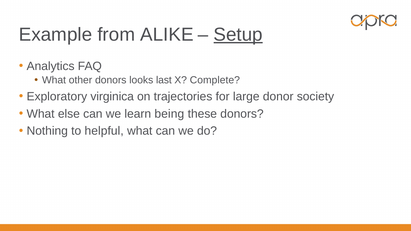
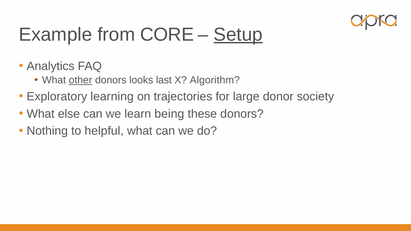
ALIKE: ALIKE -> CORE
other underline: none -> present
Complete: Complete -> Algorithm
virginica: virginica -> learning
